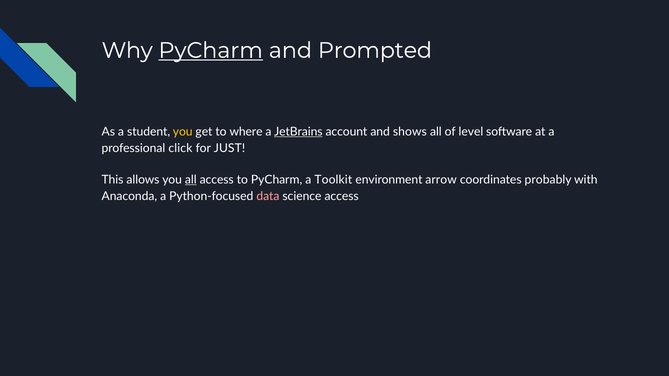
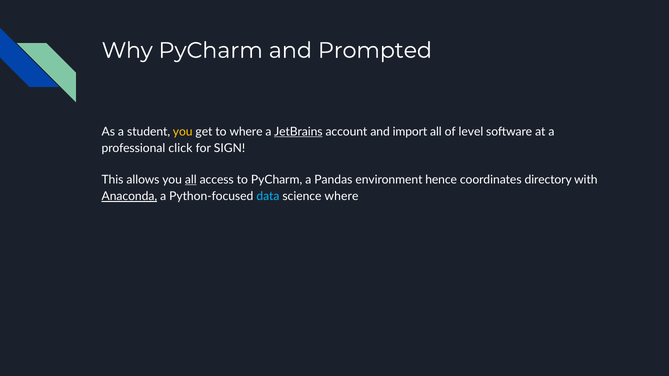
PyCharm at (211, 50) underline: present -> none
shows: shows -> import
JUST: JUST -> SIGN
Toolkit: Toolkit -> Pandas
arrow: arrow -> hence
probably: probably -> directory
Anaconda underline: none -> present
data colour: pink -> light blue
science access: access -> where
